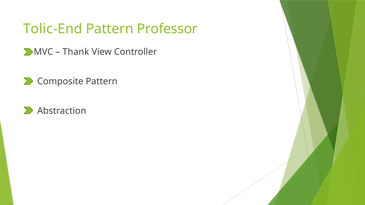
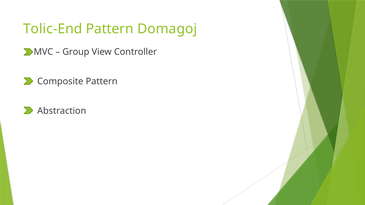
Professor: Professor -> Domagoj
Thank: Thank -> Group
